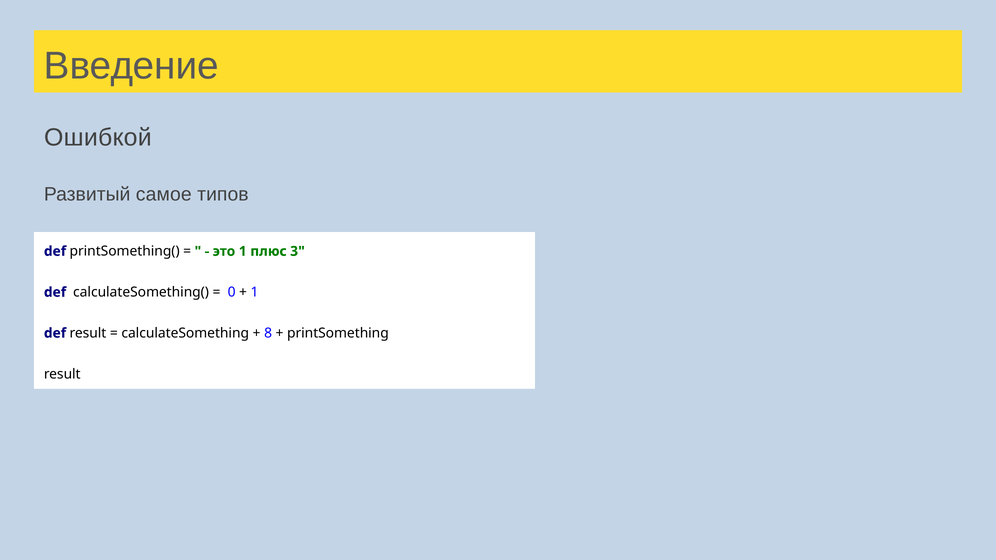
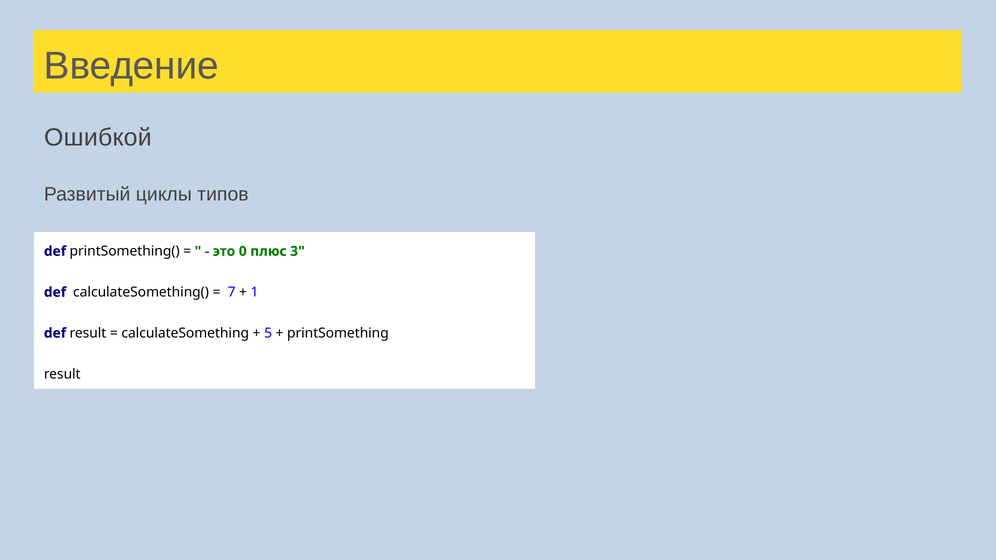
самое: самое -> циклы
это 1: 1 -> 0
0: 0 -> 7
8: 8 -> 5
